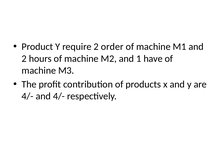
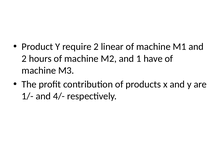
order: order -> linear
4/- at (28, 96): 4/- -> 1/-
